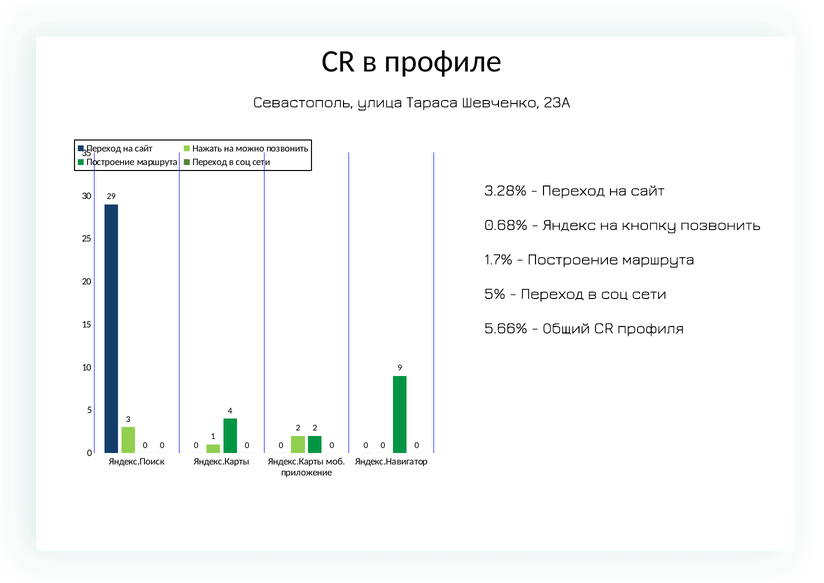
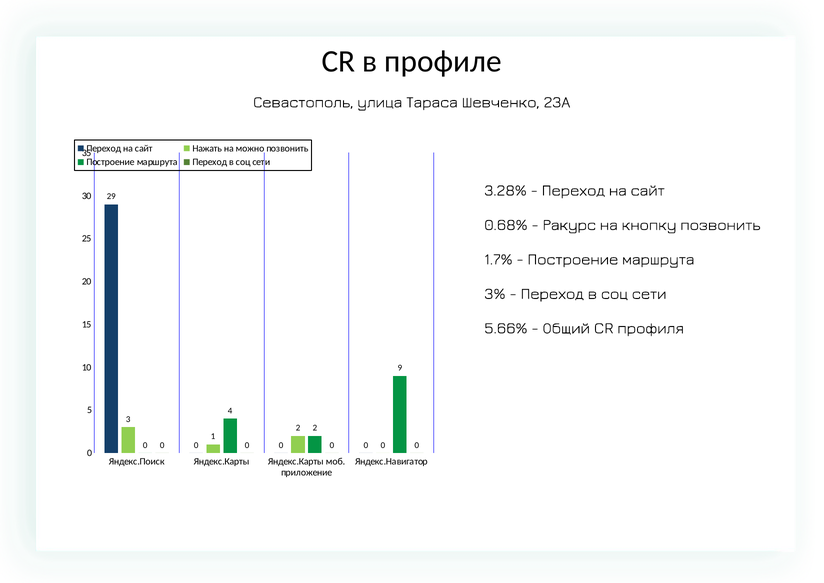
Яндекс: Яндекс -> Ракурс
5%: 5% -> 3%
